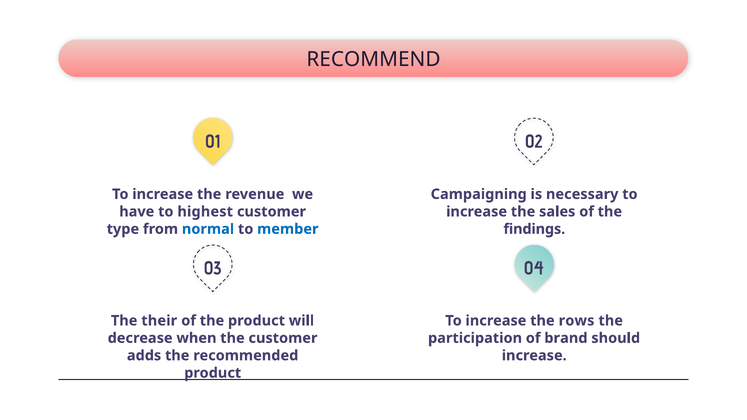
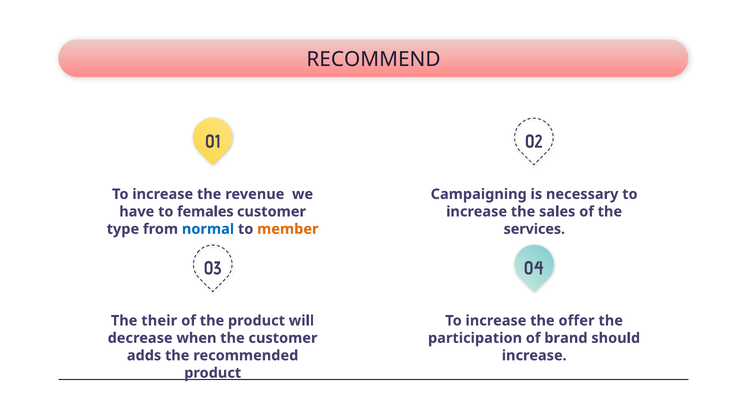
highest: highest -> females
member colour: blue -> orange
findings: findings -> services
rows: rows -> offer
